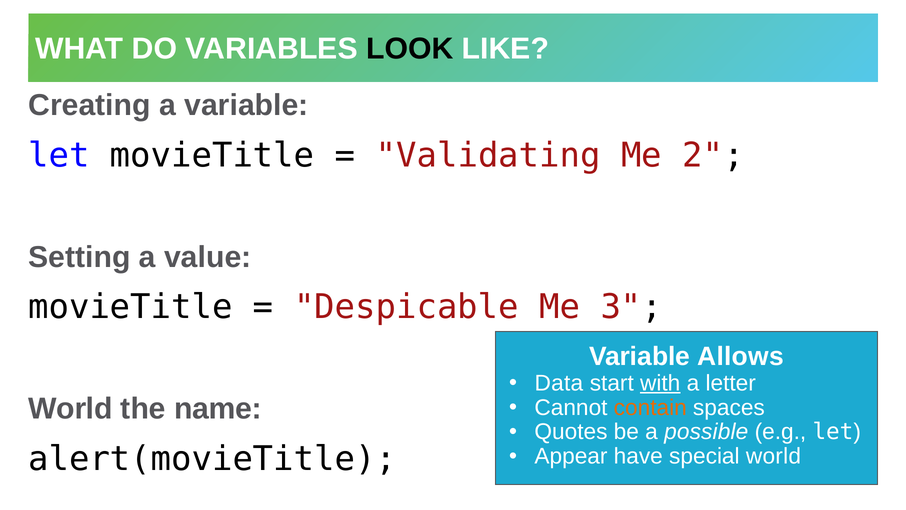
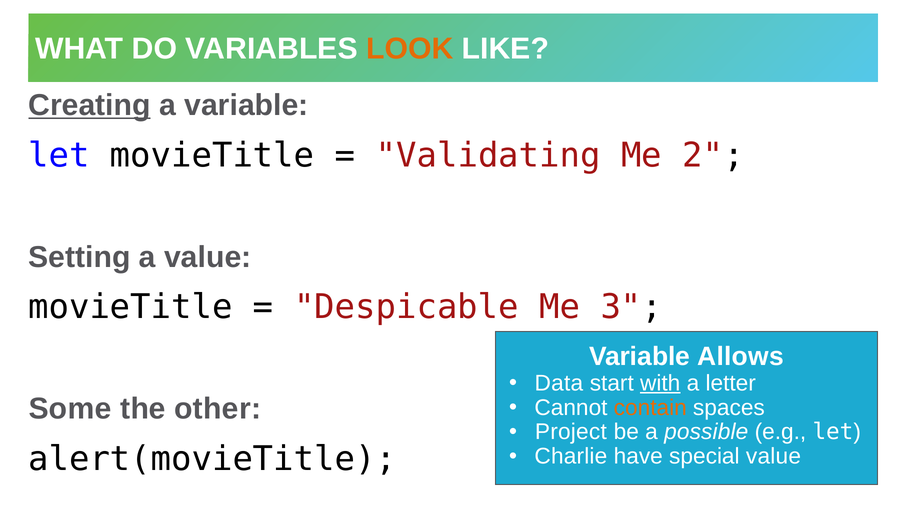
LOOK colour: black -> orange
Creating underline: none -> present
World at (70, 409): World -> Some
name: name -> other
Quotes: Quotes -> Project
Appear: Appear -> Charlie
special world: world -> value
